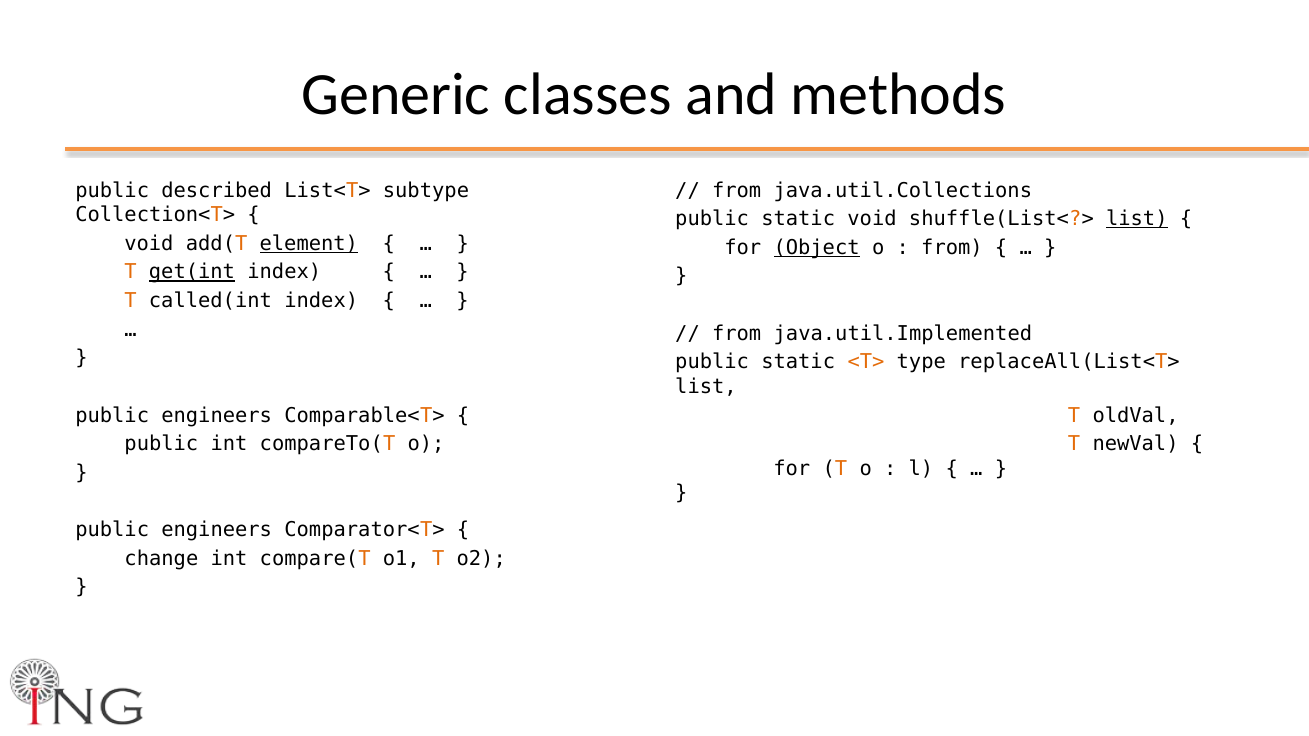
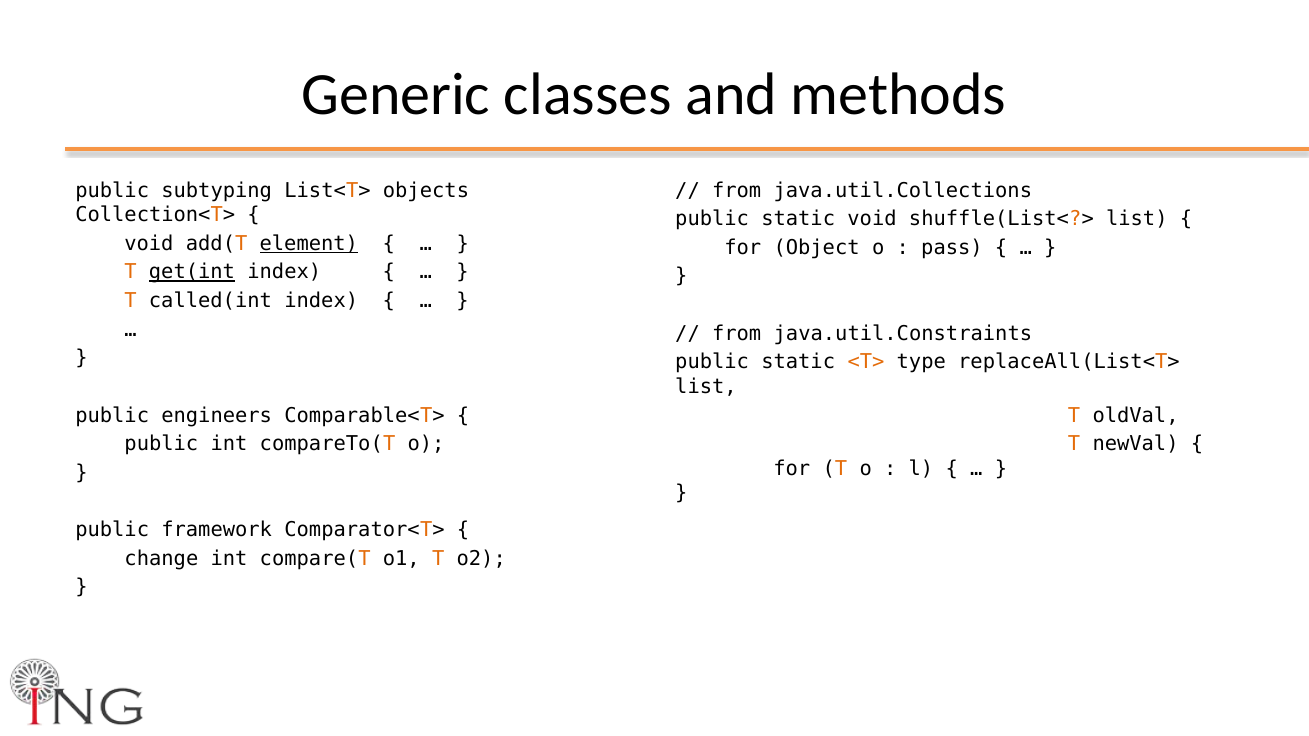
described: described -> subtyping
subtype: subtype -> objects
list at (1137, 219) underline: present -> none
Object underline: present -> none
from at (952, 248): from -> pass
java.util.Implemented: java.util.Implemented -> java.util.Constraints
engineers at (217, 530): engineers -> framework
